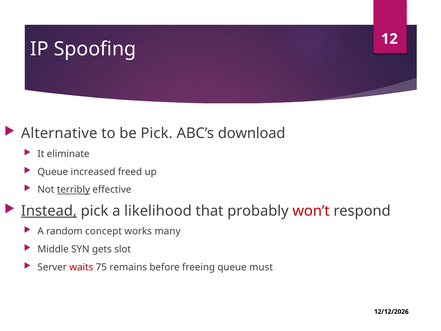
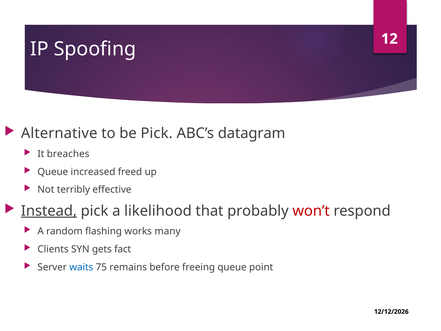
download: download -> datagram
eliminate: eliminate -> breaches
terribly underline: present -> none
concept: concept -> flashing
Middle: Middle -> Clients
slot: slot -> fact
waits colour: red -> blue
must: must -> point
